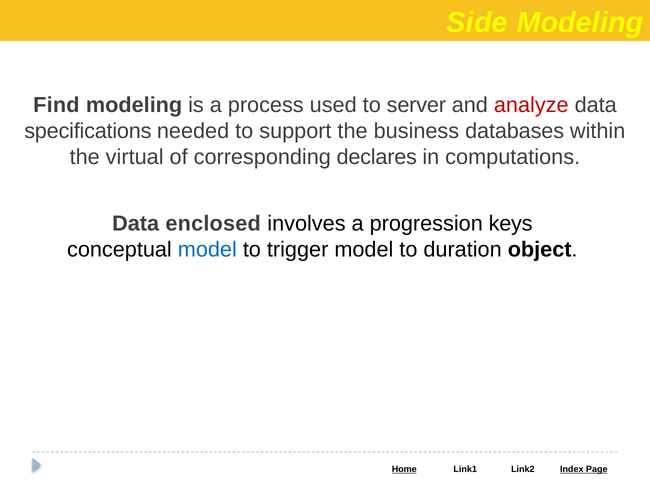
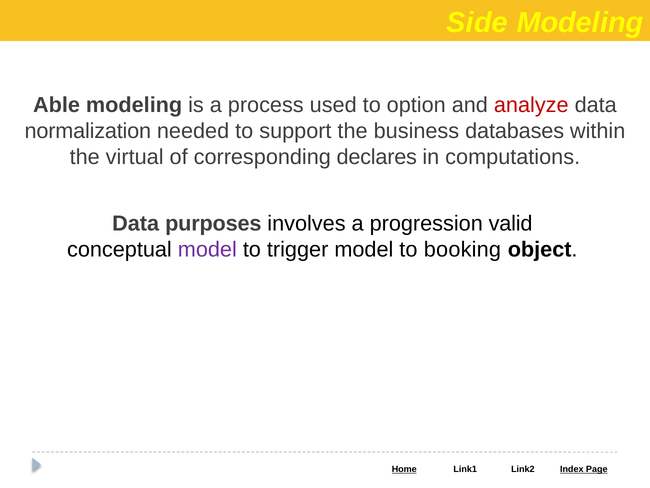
Find: Find -> Able
server: server -> option
specifications: specifications -> normalization
enclosed: enclosed -> purposes
keys: keys -> valid
model at (207, 250) colour: blue -> purple
duration: duration -> booking
